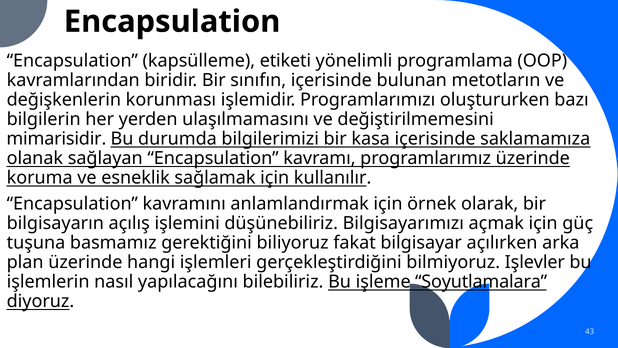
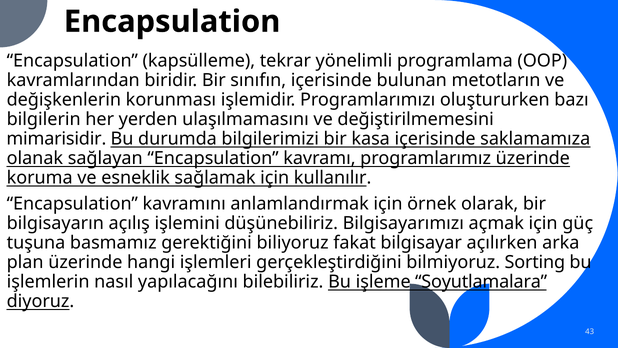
etiketi: etiketi -> tekrar
Işlevler: Işlevler -> Sorting
